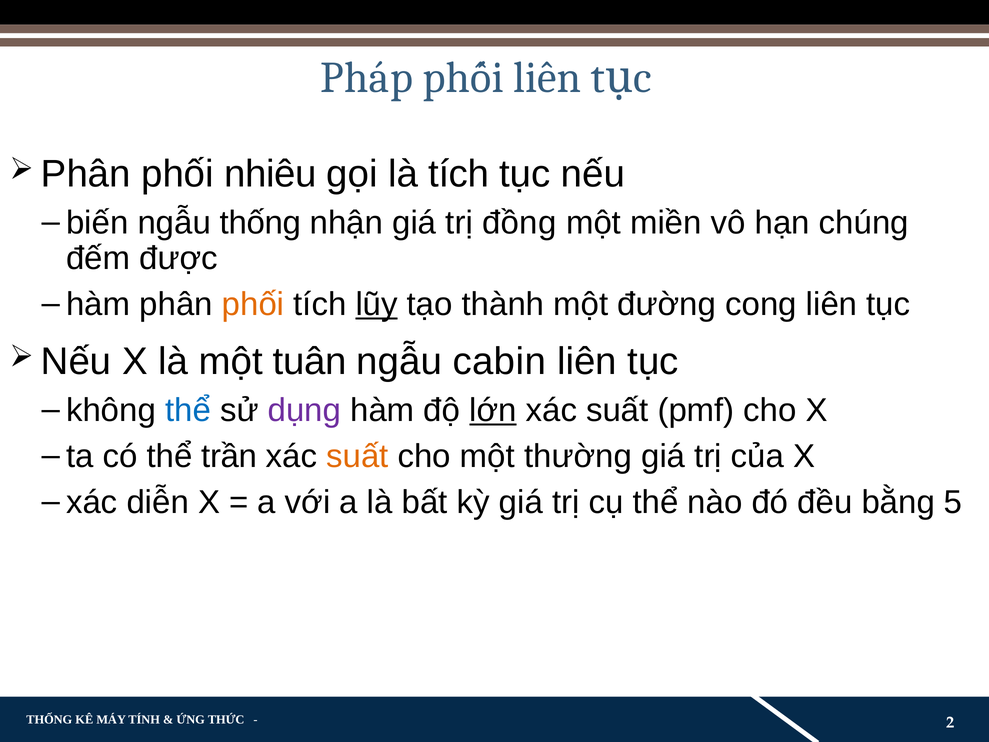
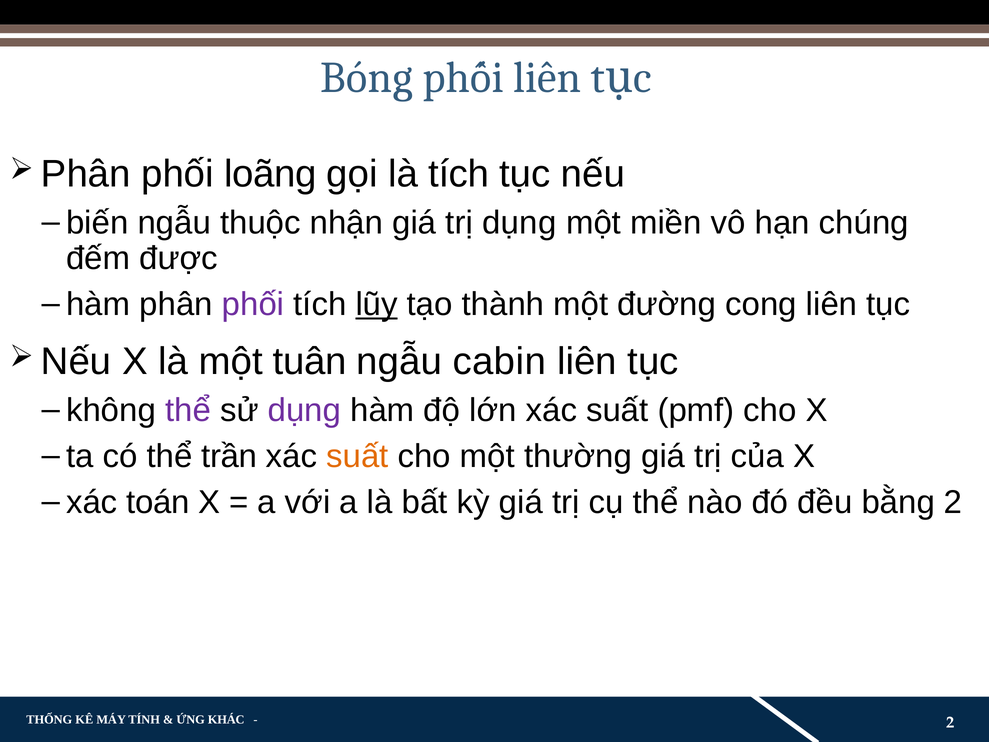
Pháp: Pháp -> Bóng
nhiêu: nhiêu -> loãng
ngẫu thống: thống -> thuộc
trị đồng: đồng -> dụng
phối at (253, 304) colour: orange -> purple
thể at (188, 410) colour: blue -> purple
lớn underline: present -> none
diễn: diễn -> toán
bằng 5: 5 -> 2
THỨC: THỨC -> KHÁC
